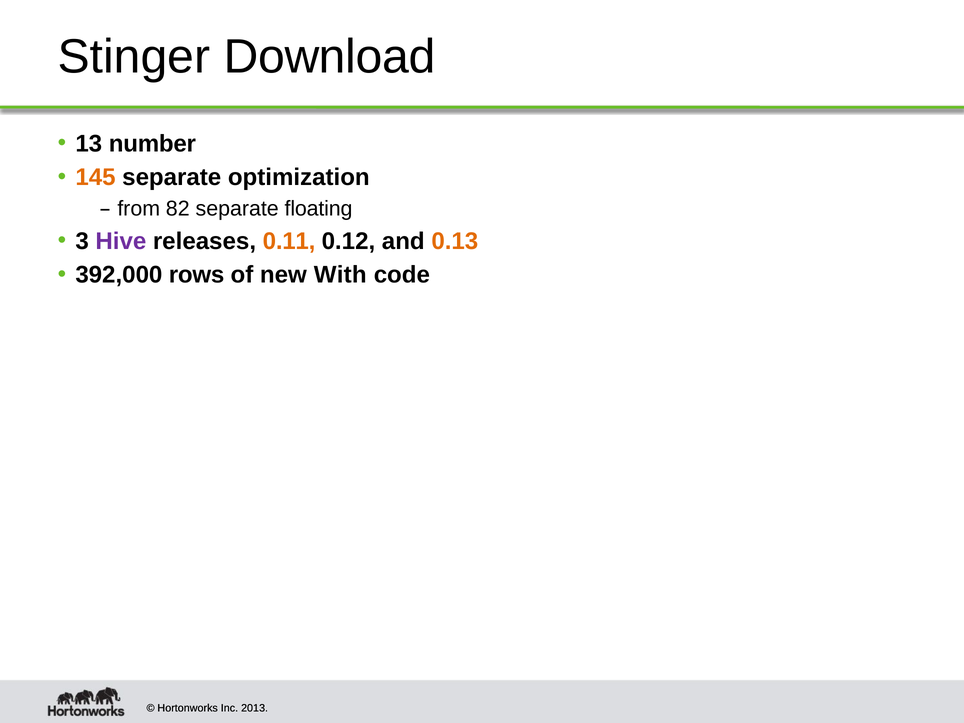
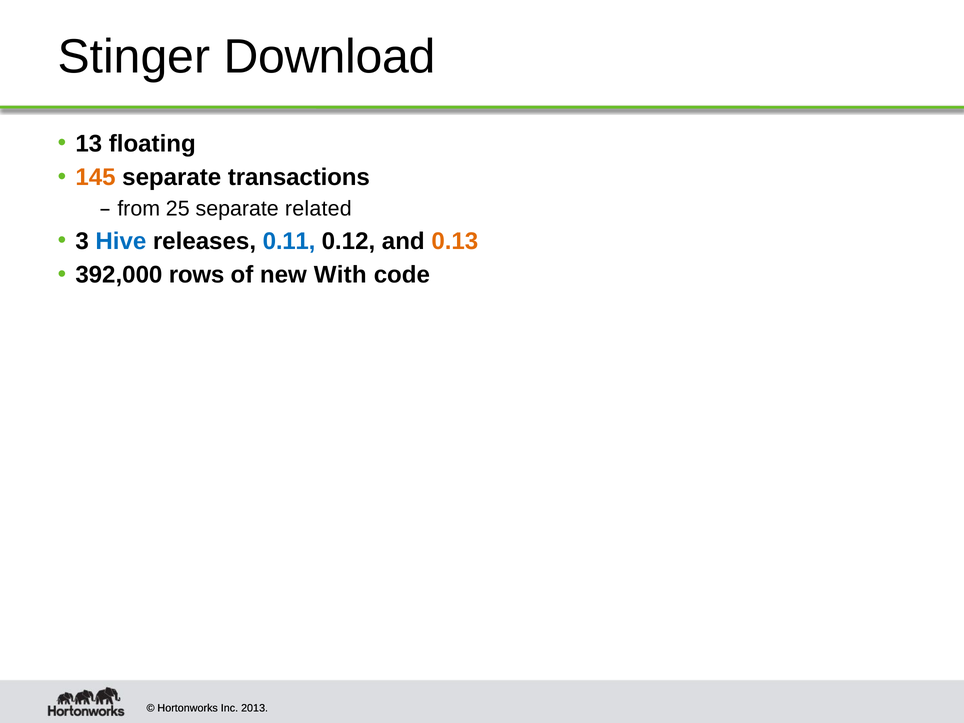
number: number -> floating
optimization: optimization -> transactions
82: 82 -> 25
floating: floating -> related
Hive colour: purple -> blue
0.11 colour: orange -> blue
